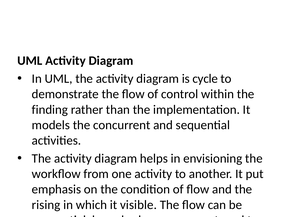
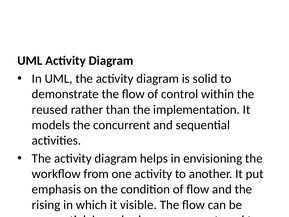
cycle: cycle -> solid
finding: finding -> reused
